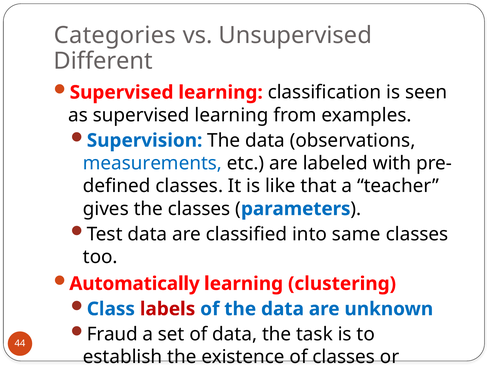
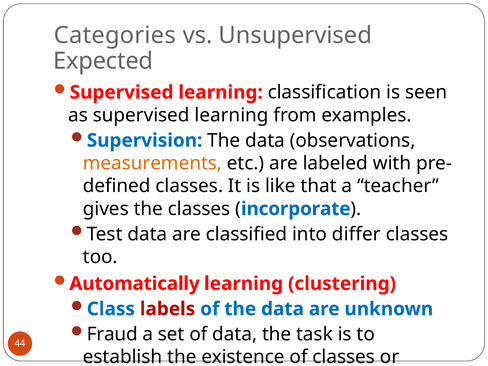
Different: Different -> Expected
measurements colour: blue -> orange
parameters: parameters -> incorporate
same: same -> differ
